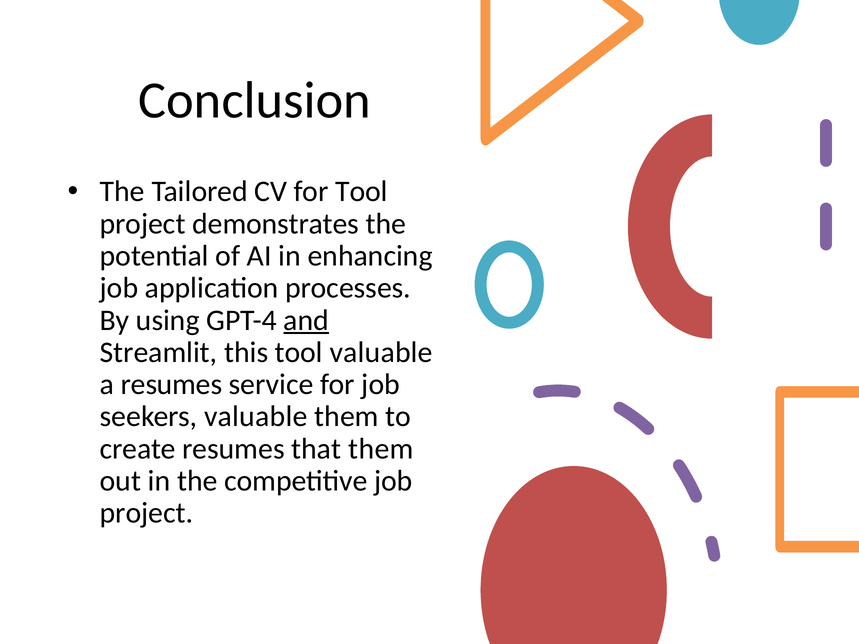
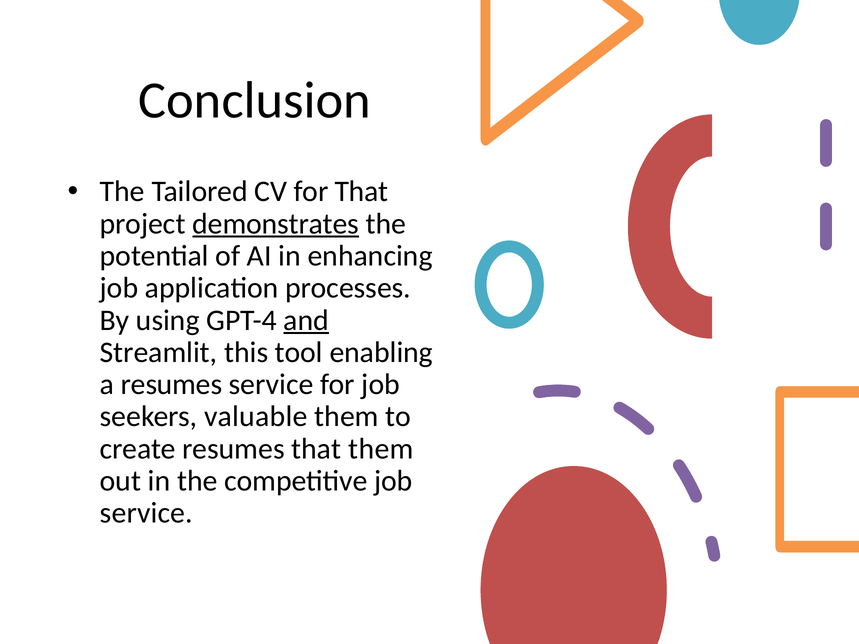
for Tool: Tool -> That
demonstrates underline: none -> present
tool valuable: valuable -> enabling
project at (146, 513): project -> service
